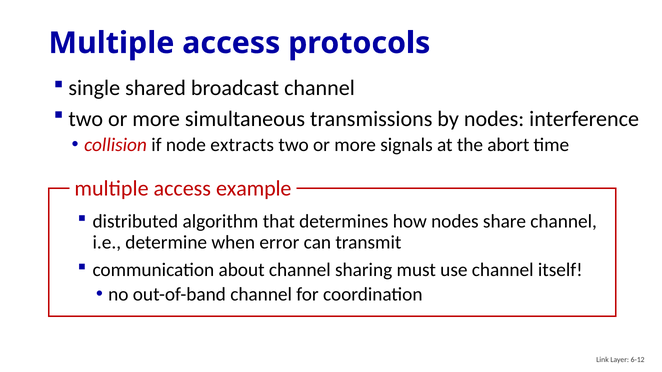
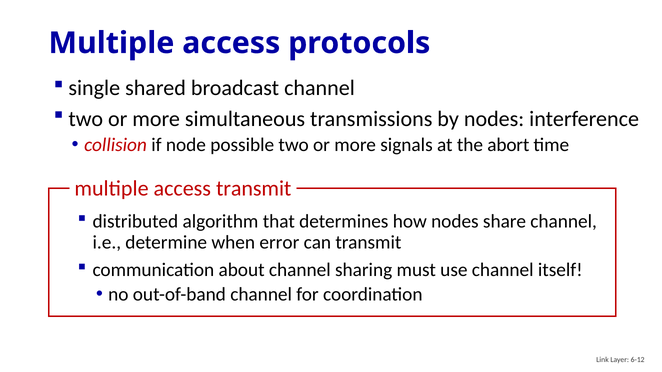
extracts: extracts -> possible
access example: example -> transmit
